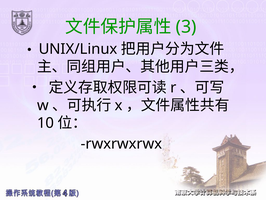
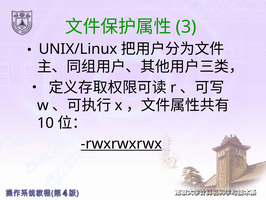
rwxrwxrwx underline: none -> present
